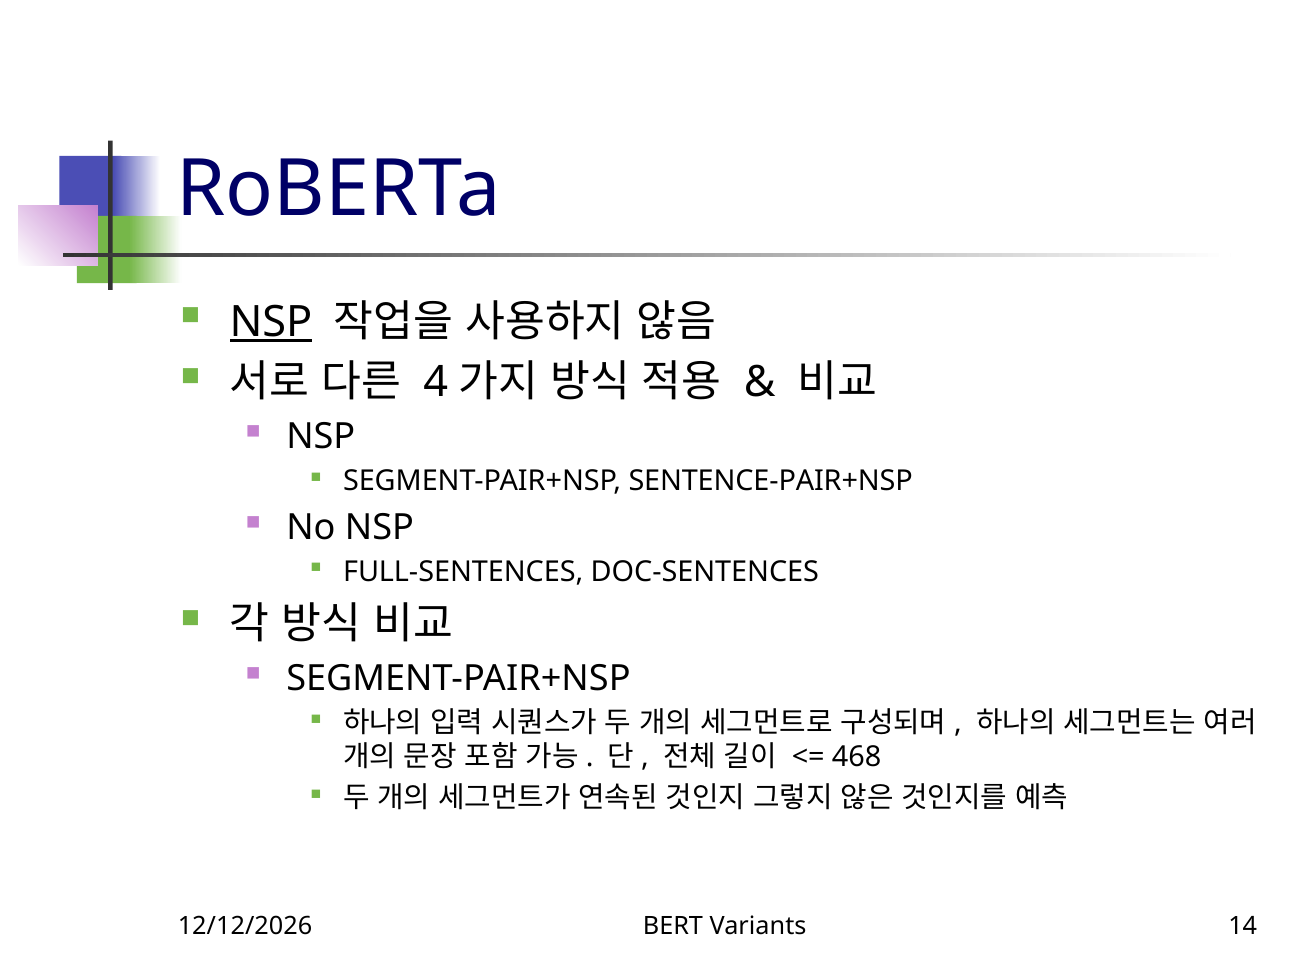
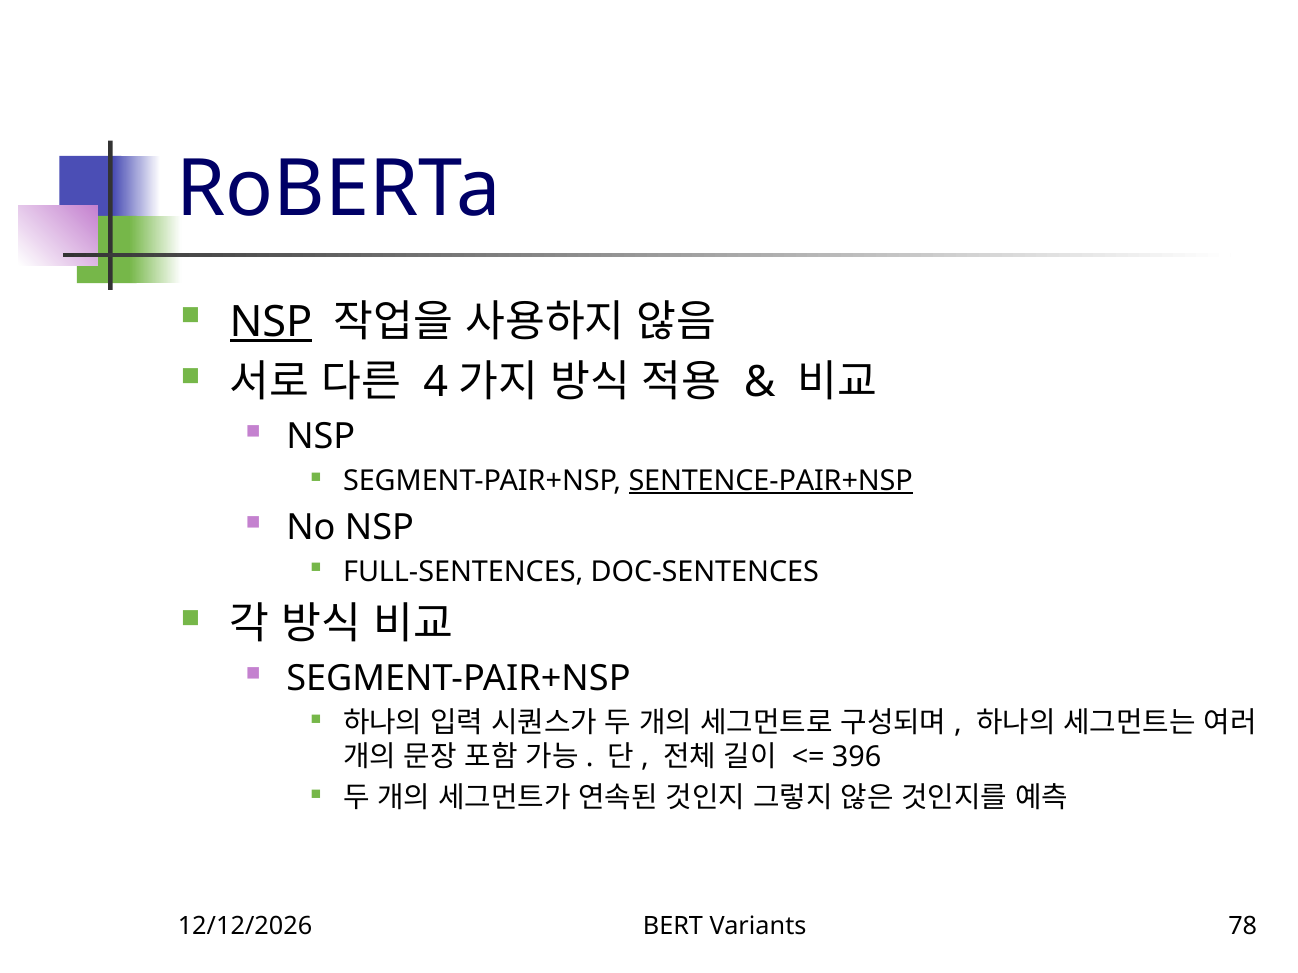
SENTENCE-PAIR+NSP underline: none -> present
468: 468 -> 396
14: 14 -> 78
